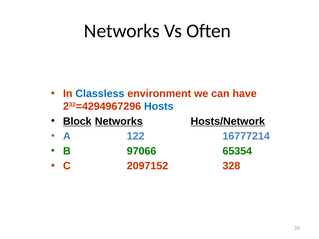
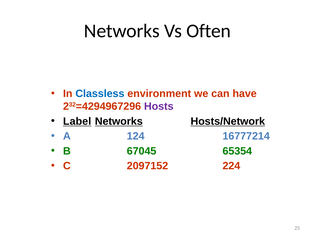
Hosts colour: blue -> purple
Block: Block -> Label
122: 122 -> 124
97066: 97066 -> 67045
328: 328 -> 224
